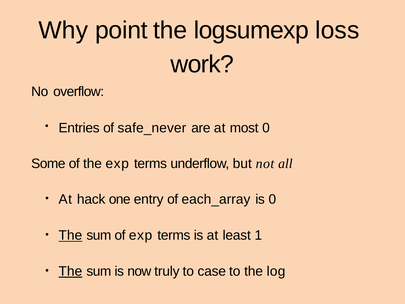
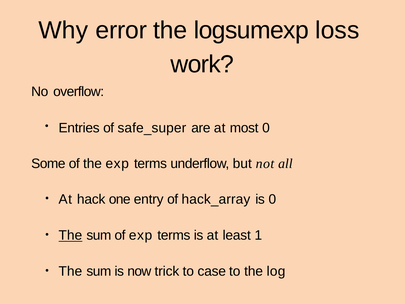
point: point -> error
safe_never: safe_never -> safe_super
each_array: each_array -> hack_array
The at (70, 271) underline: present -> none
truly: truly -> trick
